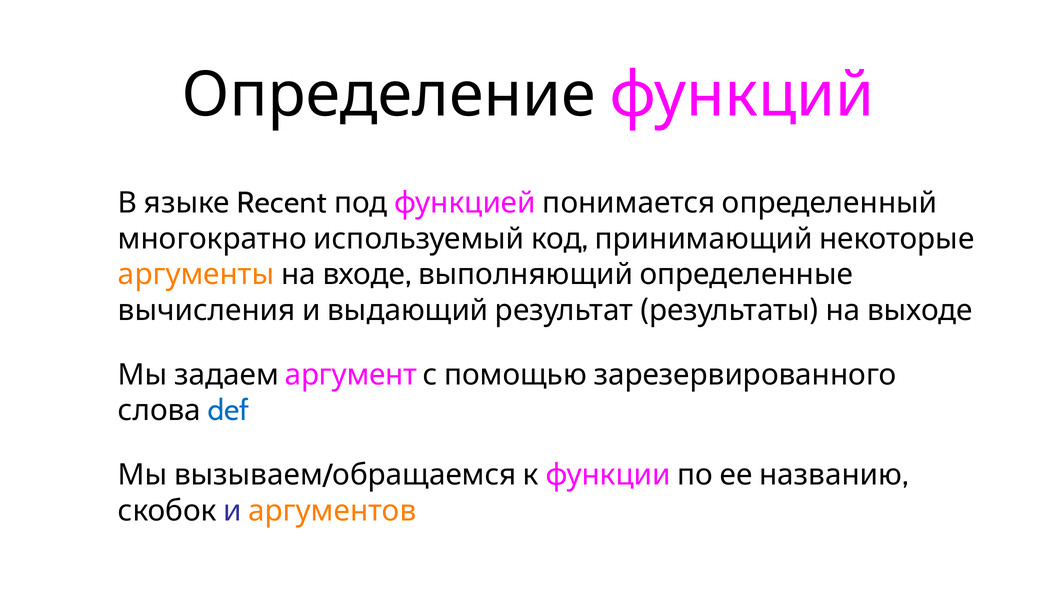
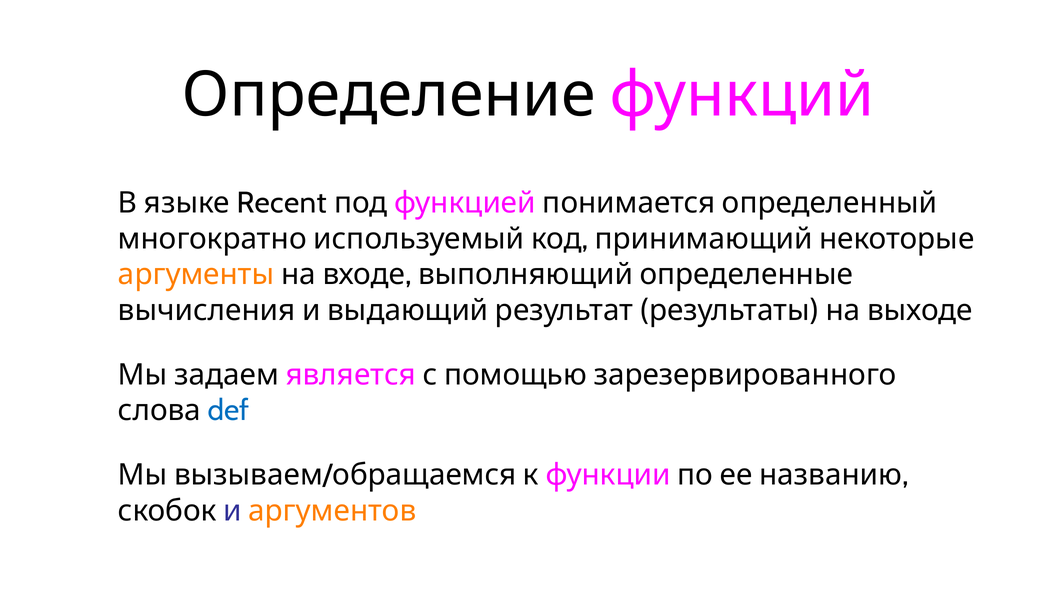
аргумент: аргумент -> является
